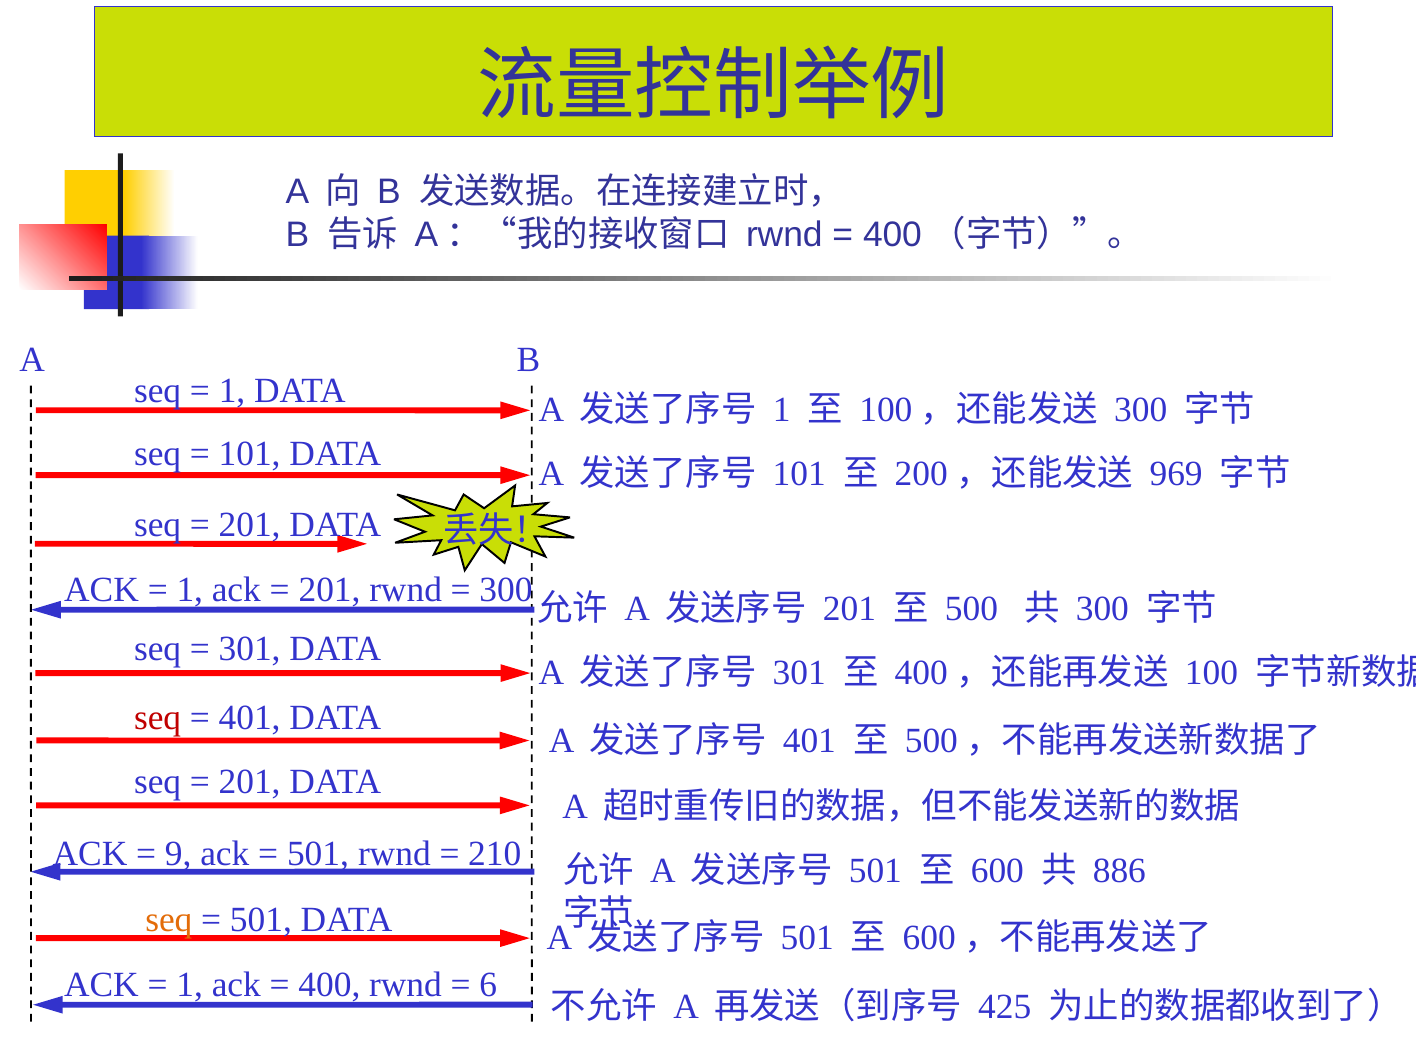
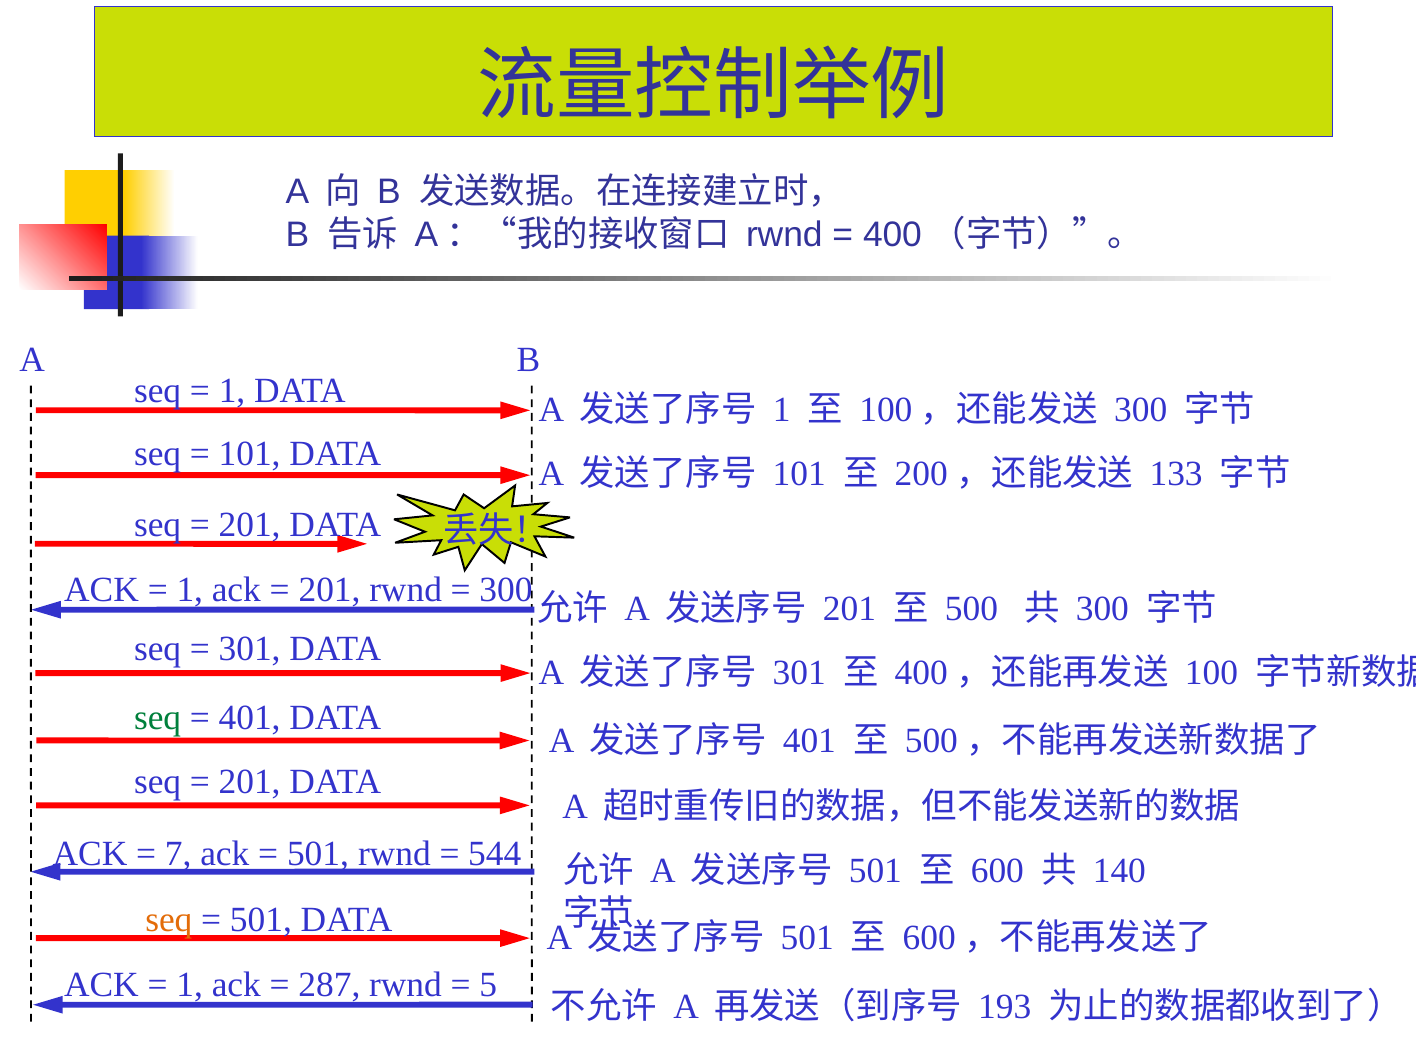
969: 969 -> 133
seq at (158, 718) colour: red -> green
9: 9 -> 7
210: 210 -> 544
886: 886 -> 140
400: 400 -> 287
6: 6 -> 5
425: 425 -> 193
